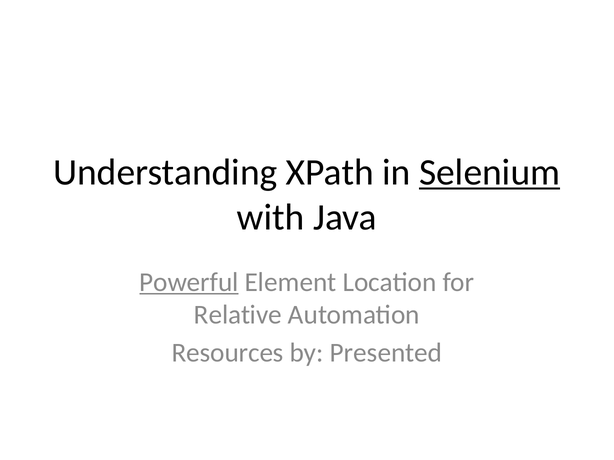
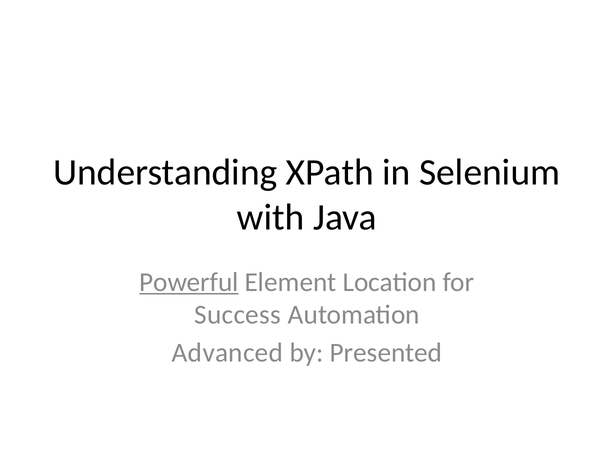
Selenium underline: present -> none
Relative: Relative -> Success
Resources: Resources -> Advanced
